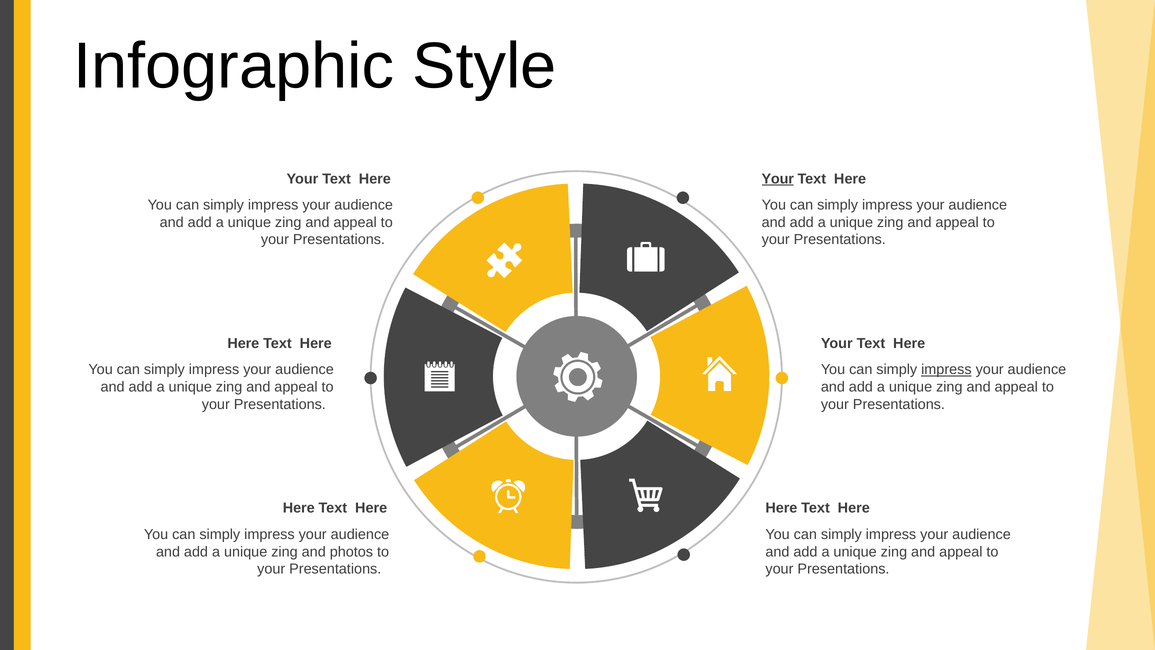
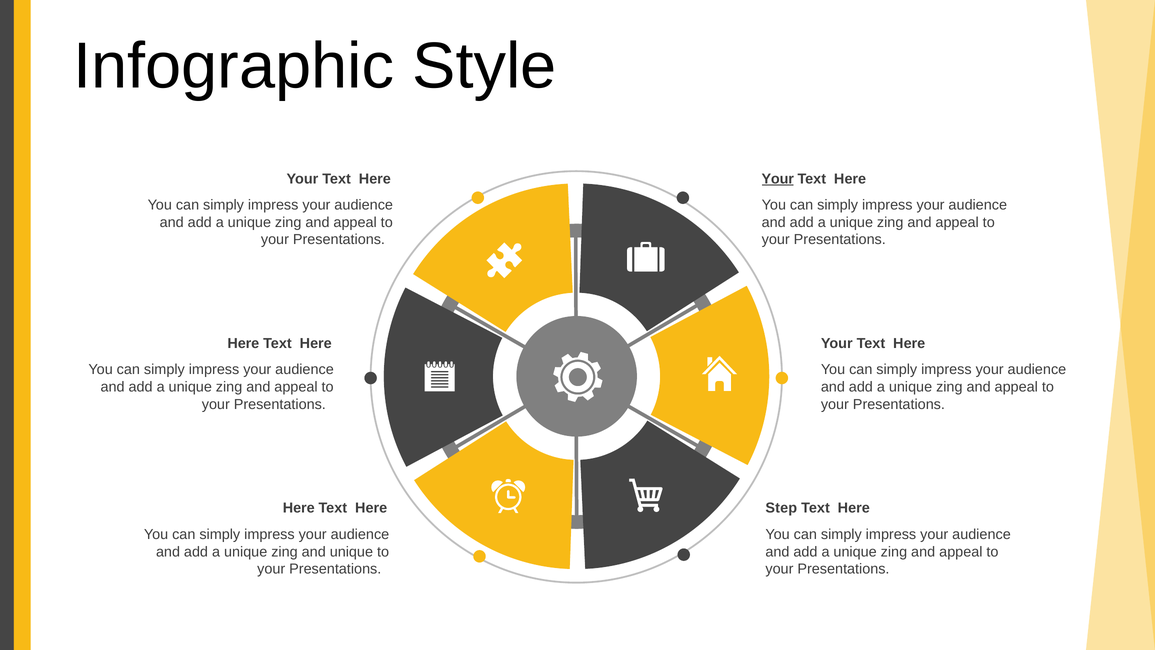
impress at (946, 370) underline: present -> none
Here at (781, 508): Here -> Step
and photos: photos -> unique
